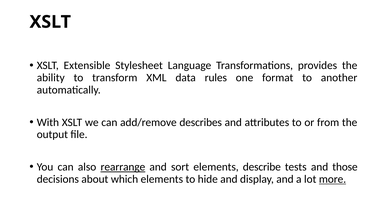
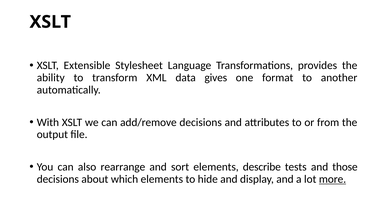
rules: rules -> gives
add/remove describes: describes -> decisions
rearrange underline: present -> none
